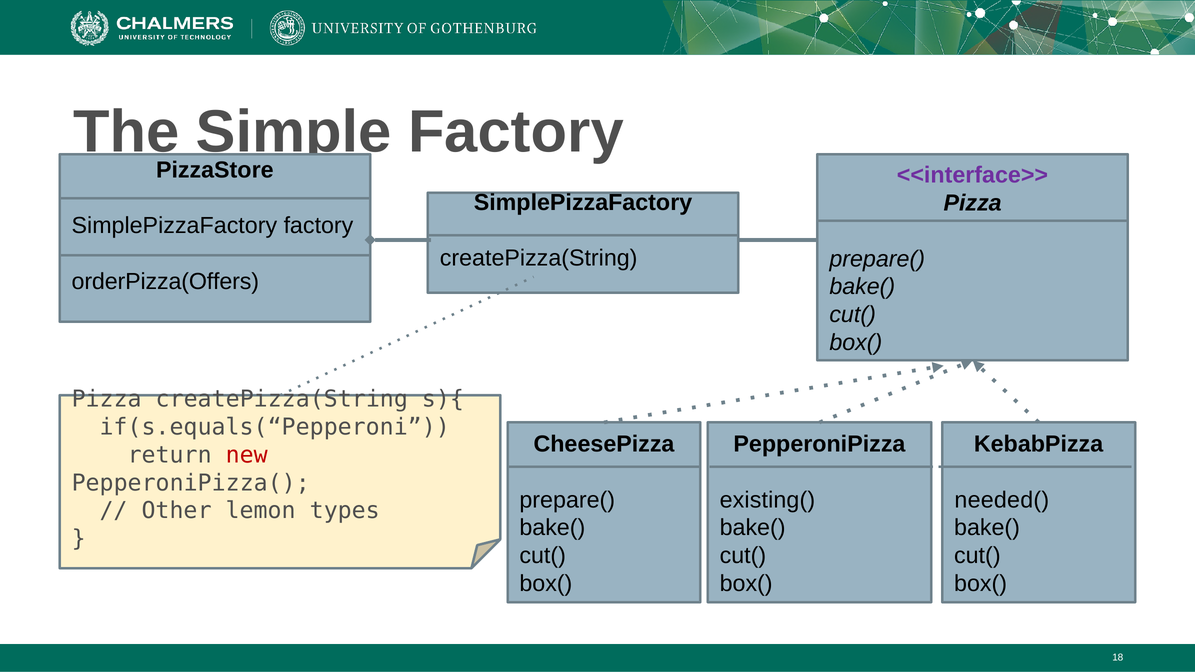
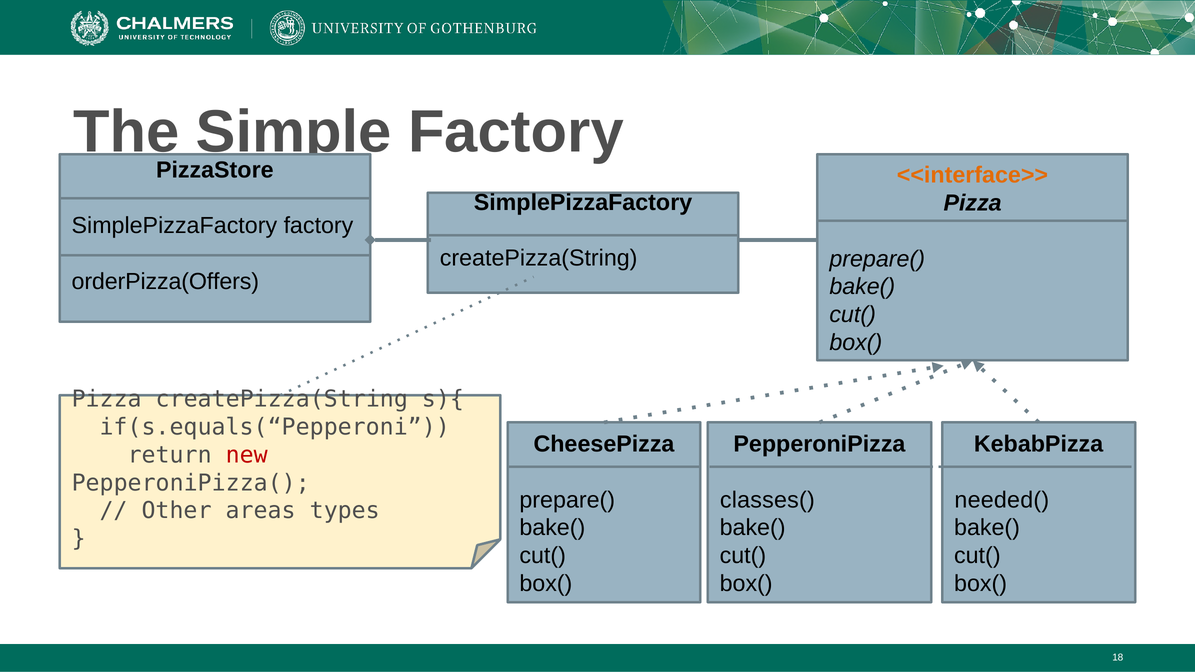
<<interface>> colour: purple -> orange
existing(: existing( -> classes(
lemon: lemon -> areas
